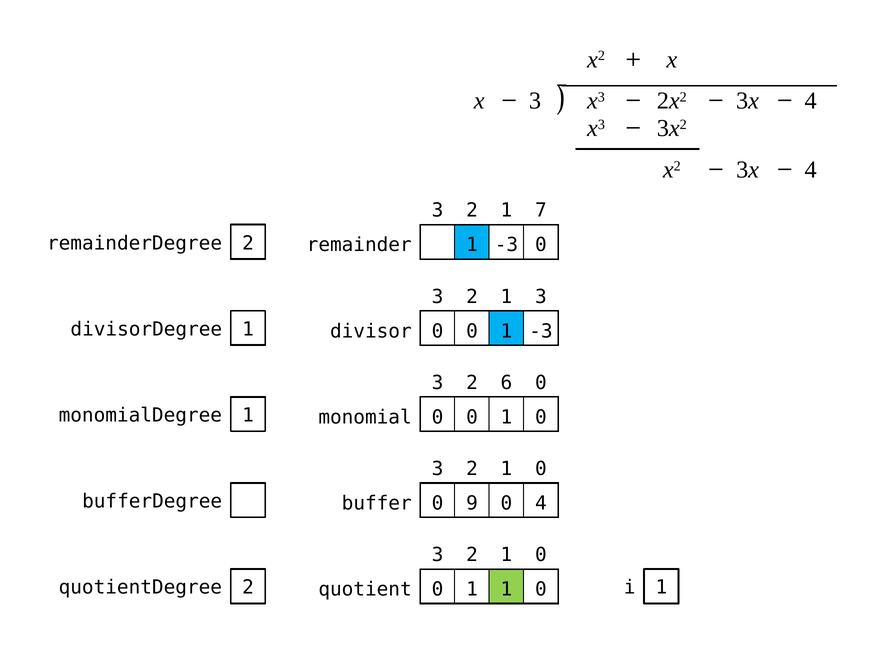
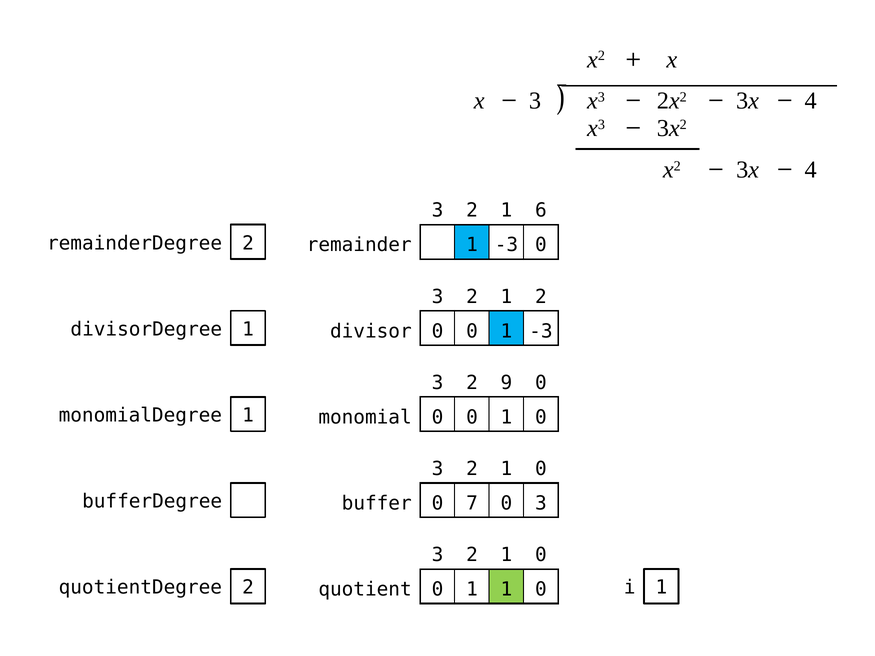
7: 7 -> 6
2 1 3: 3 -> 2
6: 6 -> 9
9: 9 -> 7
4 at (541, 503): 4 -> 3
